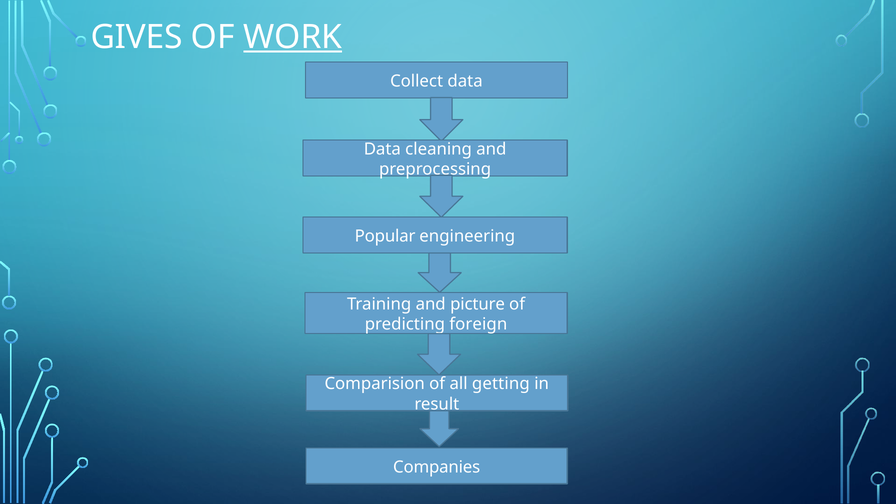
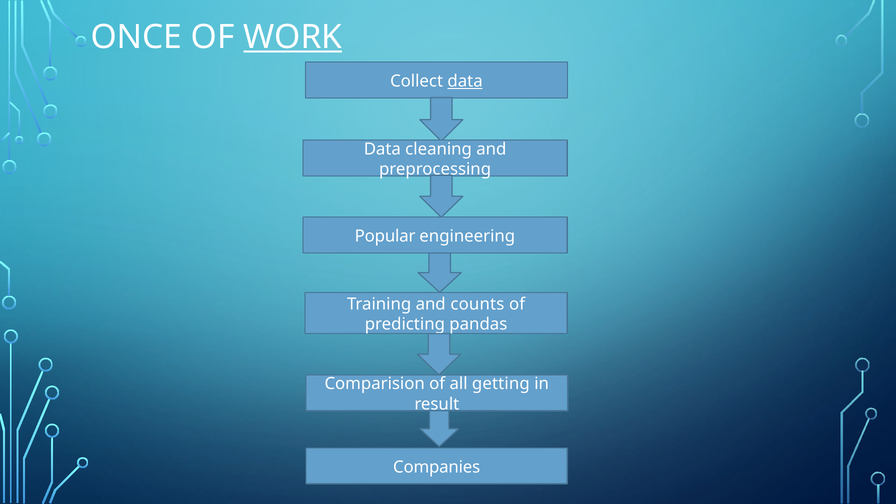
GIVES: GIVES -> ONCE
data at (465, 81) underline: none -> present
picture: picture -> counts
foreign: foreign -> pandas
